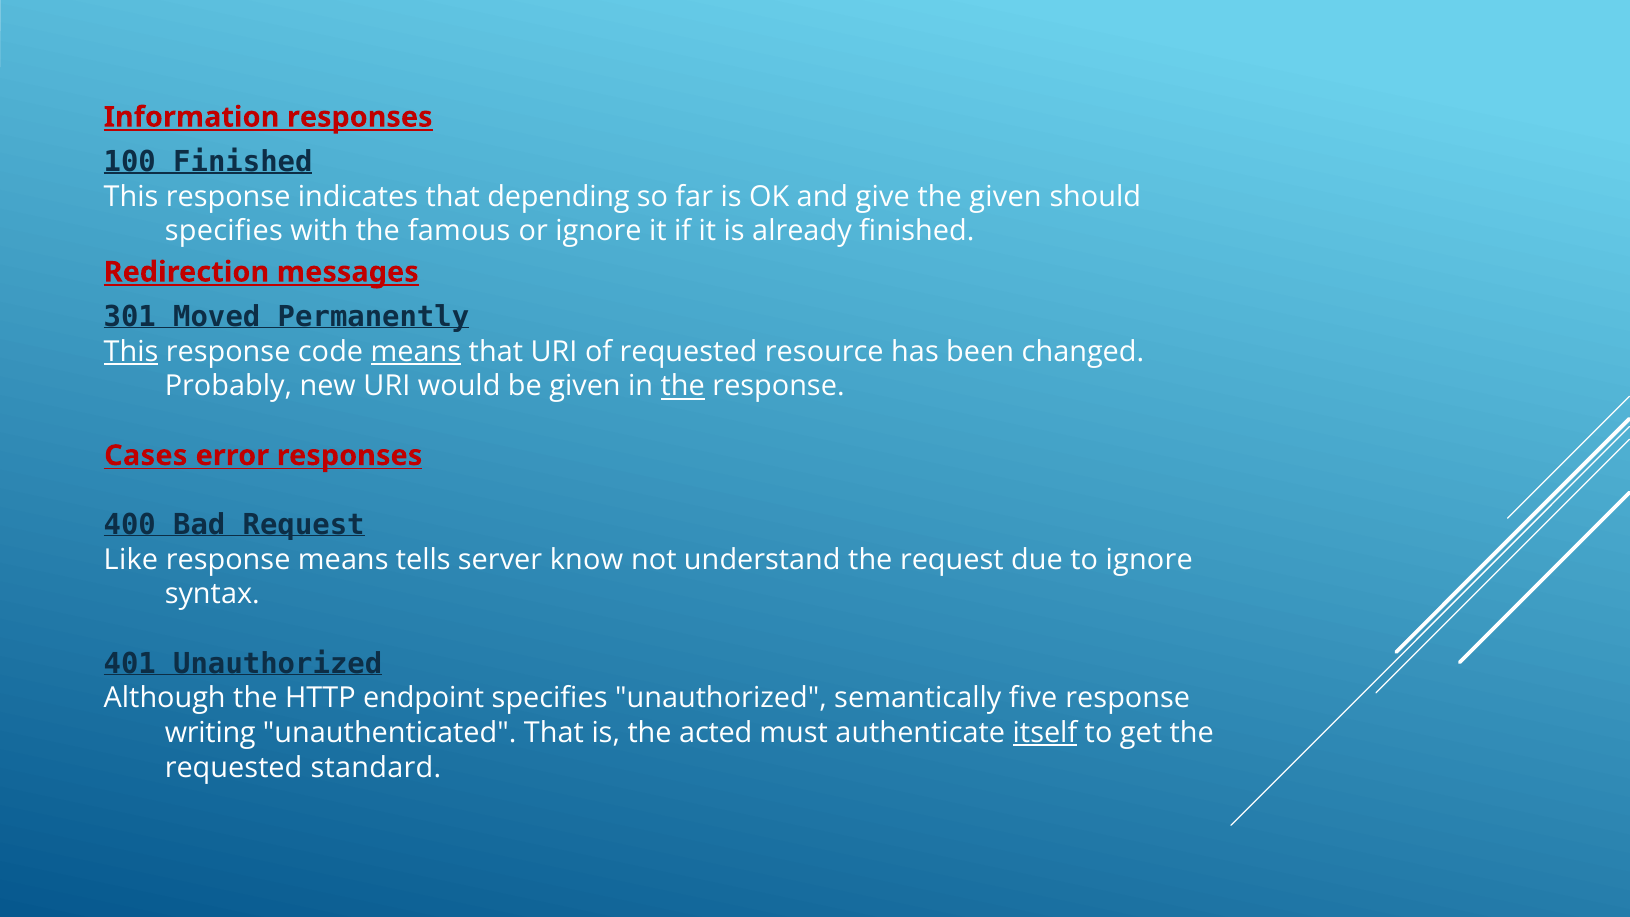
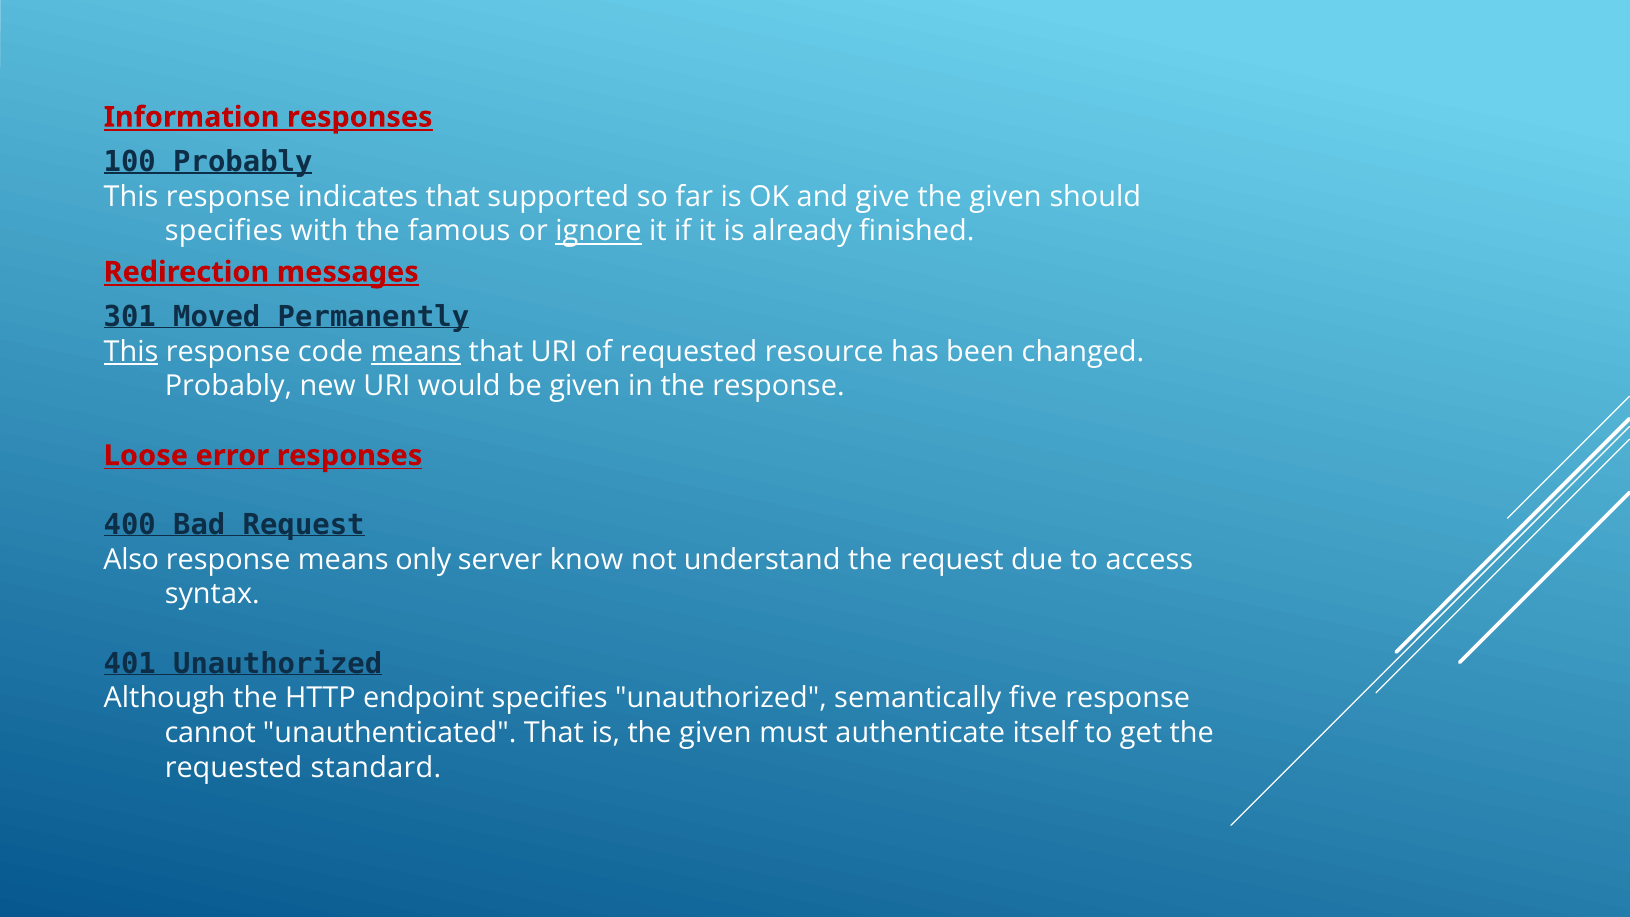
100 Finished: Finished -> Probably
depending: depending -> supported
ignore at (598, 231) underline: none -> present
the at (683, 386) underline: present -> none
Cases: Cases -> Loose
Like: Like -> Also
tells: tells -> only
to ignore: ignore -> access
writing: writing -> cannot
is the acted: acted -> given
itself underline: present -> none
